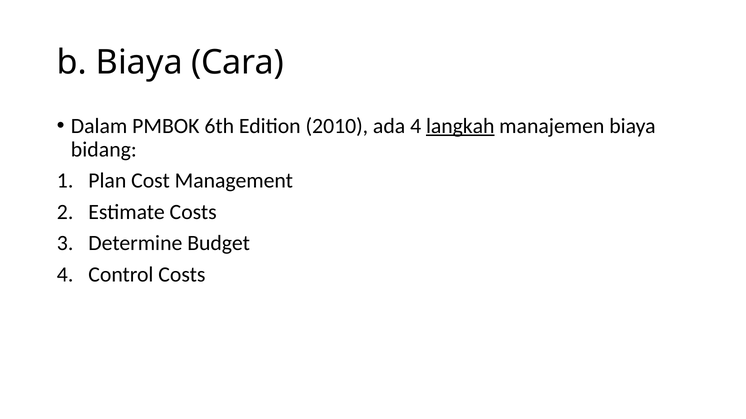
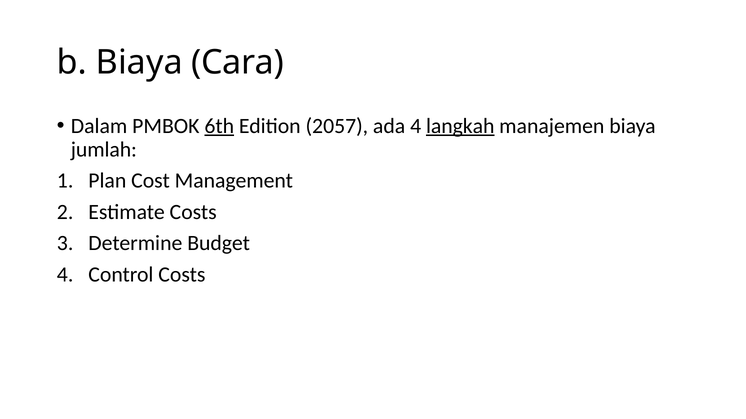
6th underline: none -> present
2010: 2010 -> 2057
bidang: bidang -> jumlah
